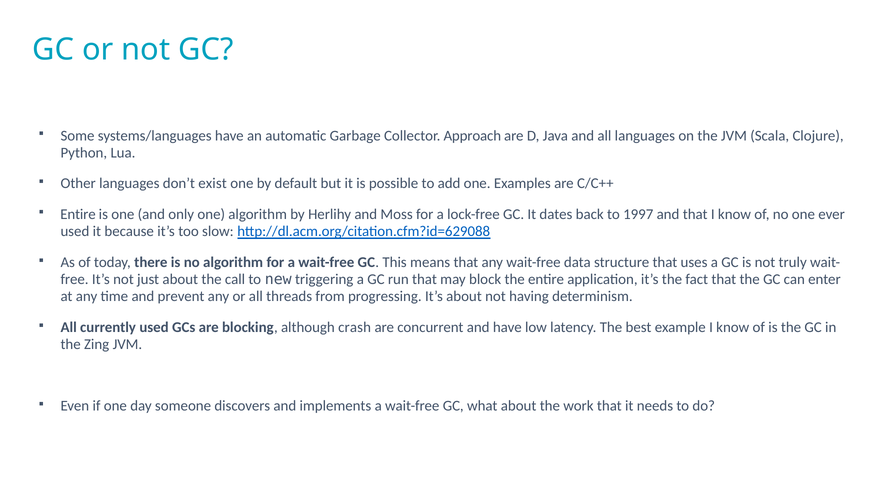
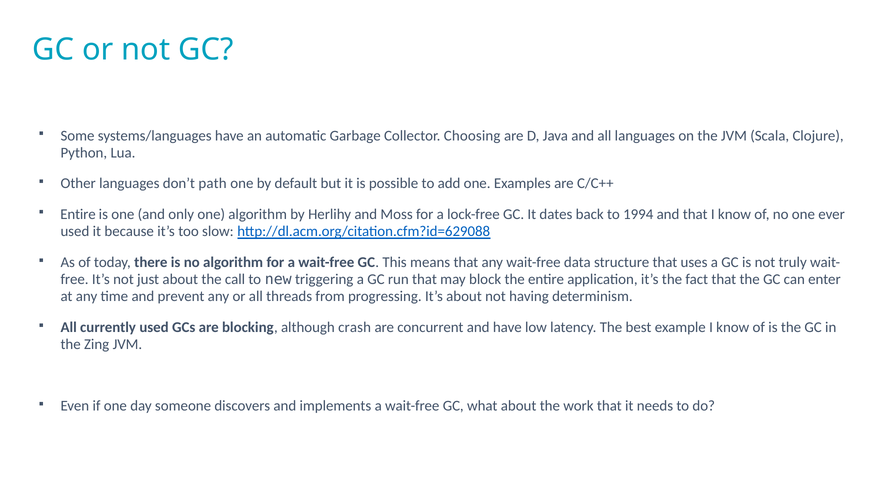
Approach: Approach -> Choosing
exist: exist -> path
1997: 1997 -> 1994
